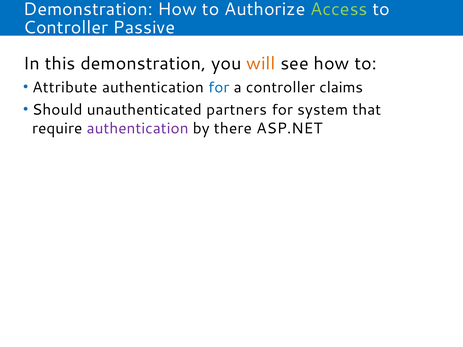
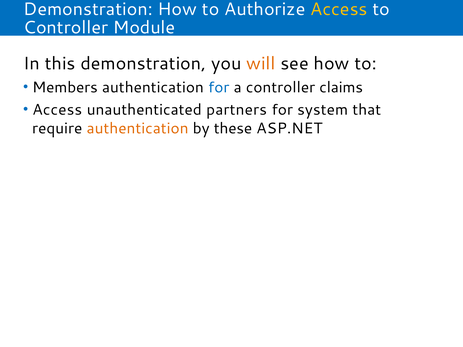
Access at (339, 9) colour: light green -> yellow
Passive: Passive -> Module
Attribute: Attribute -> Members
Should at (57, 110): Should -> Access
authentication at (138, 128) colour: purple -> orange
there: there -> these
